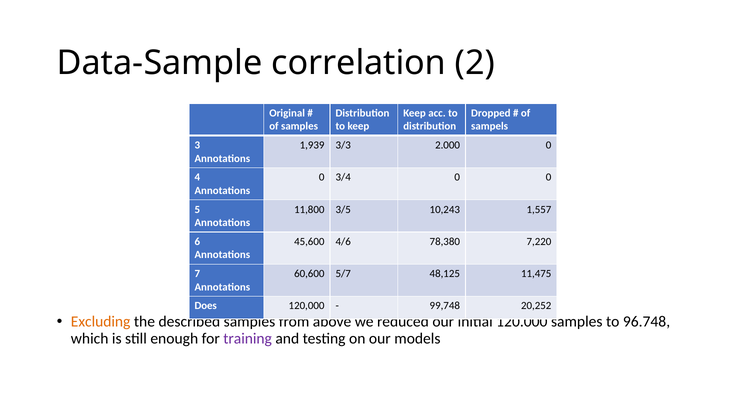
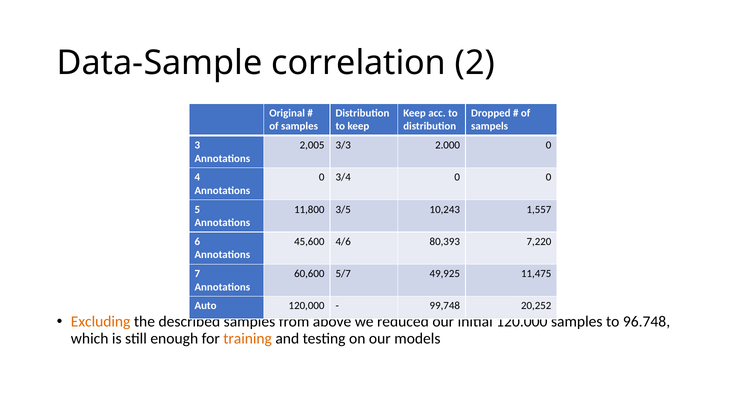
1,939: 1,939 -> 2,005
78,380: 78,380 -> 80,393
48,125: 48,125 -> 49,925
Does: Does -> Auto
training colour: purple -> orange
